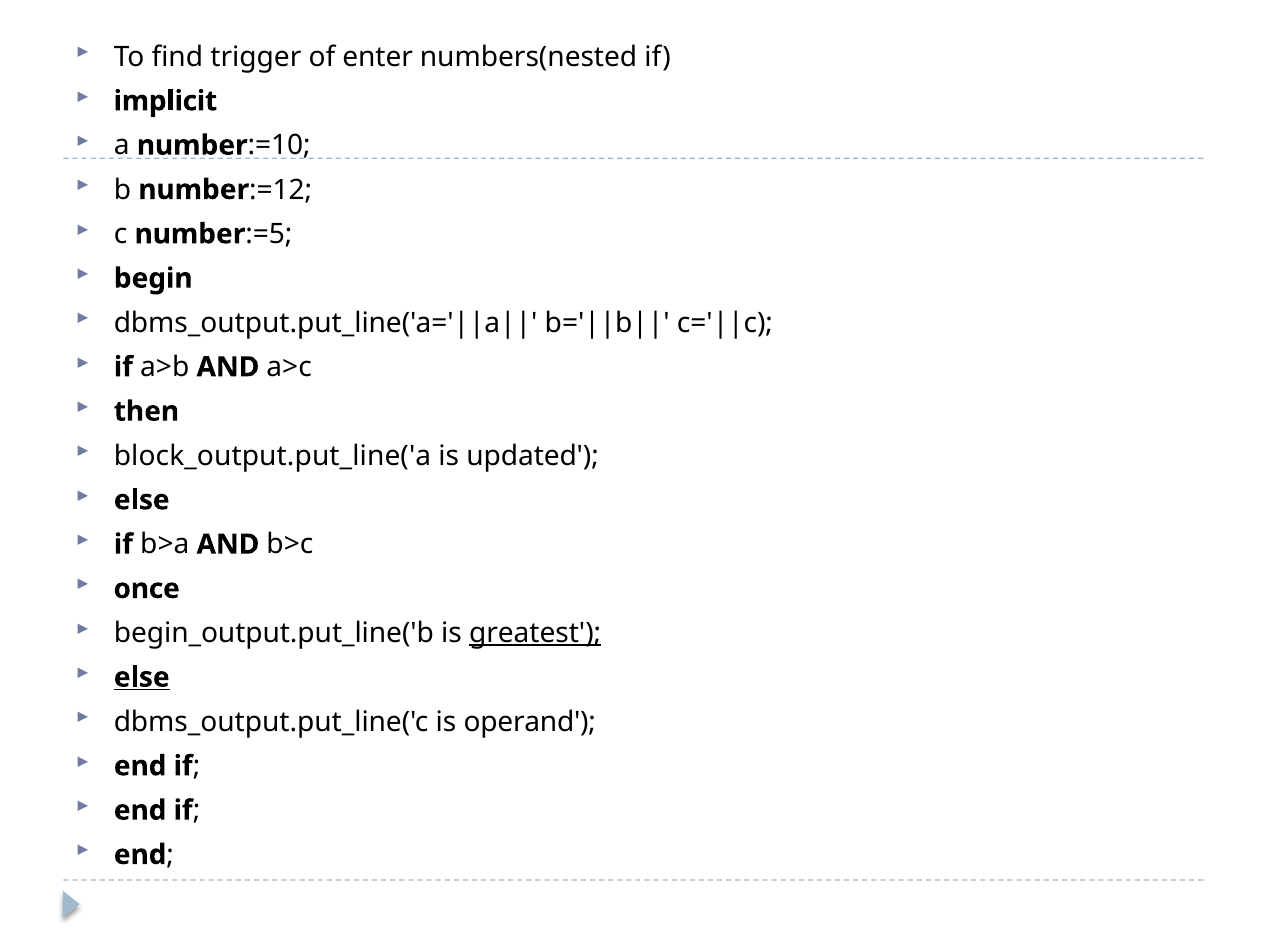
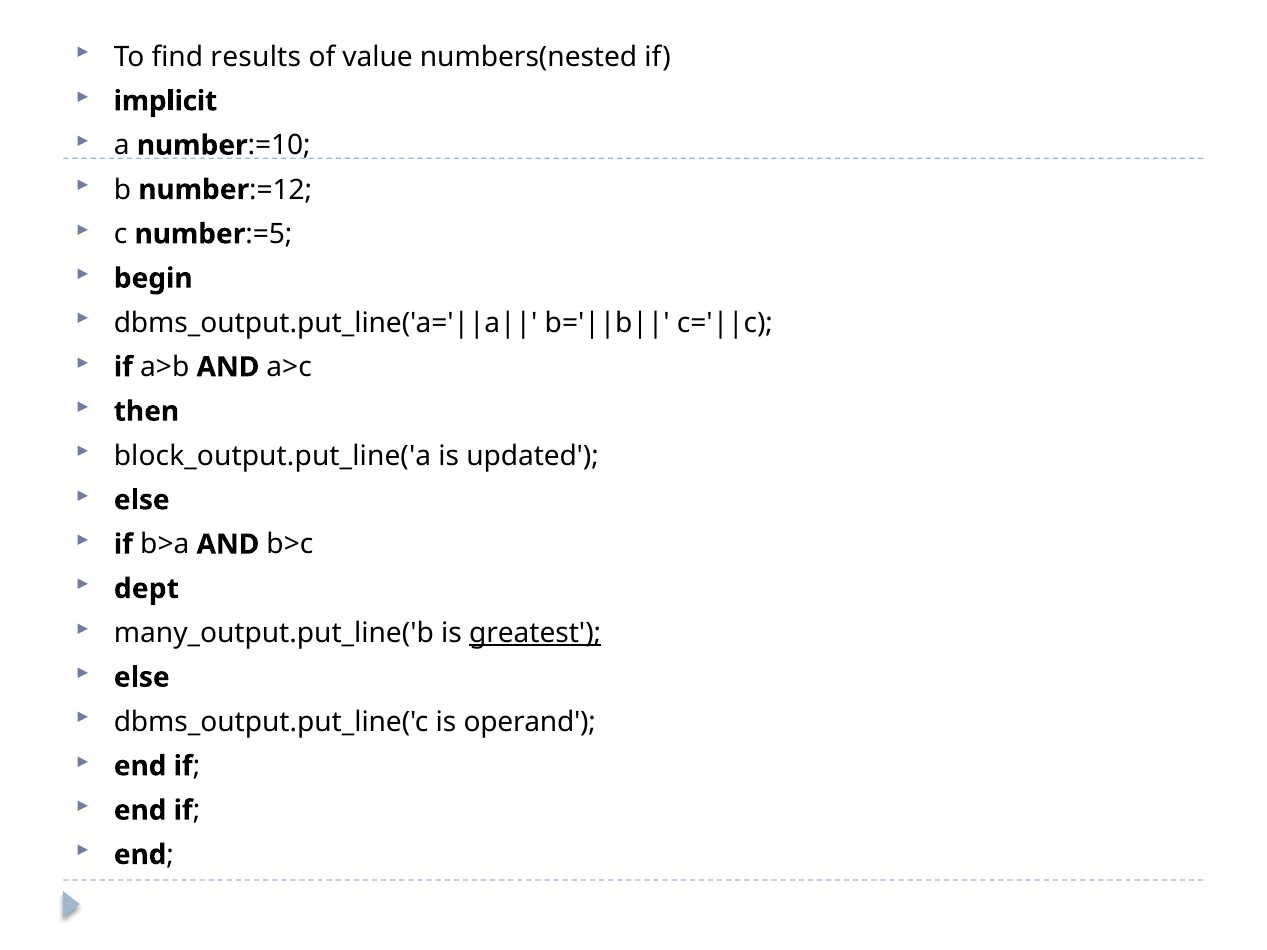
trigger: trigger -> results
enter: enter -> value
once: once -> dept
begin_output.put_line('b: begin_output.put_line('b -> many_output.put_line('b
else at (142, 678) underline: present -> none
